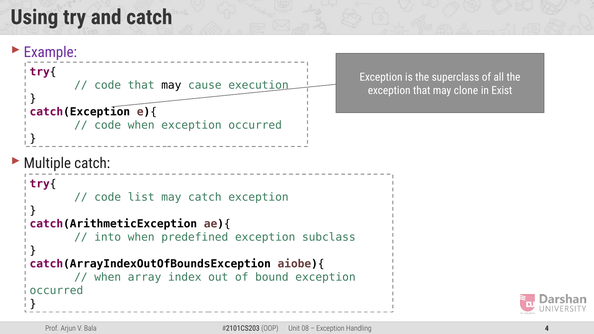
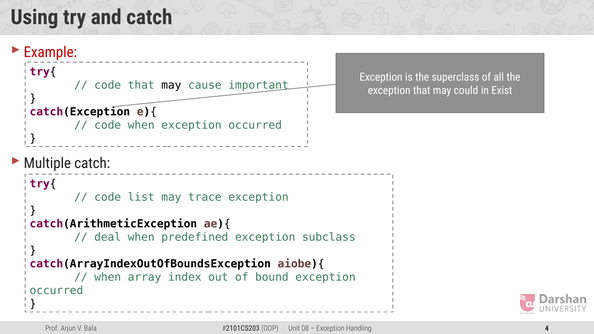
Example colour: purple -> red
execution: execution -> important
clone: clone -> could
may catch: catch -> trace
into: into -> deal
